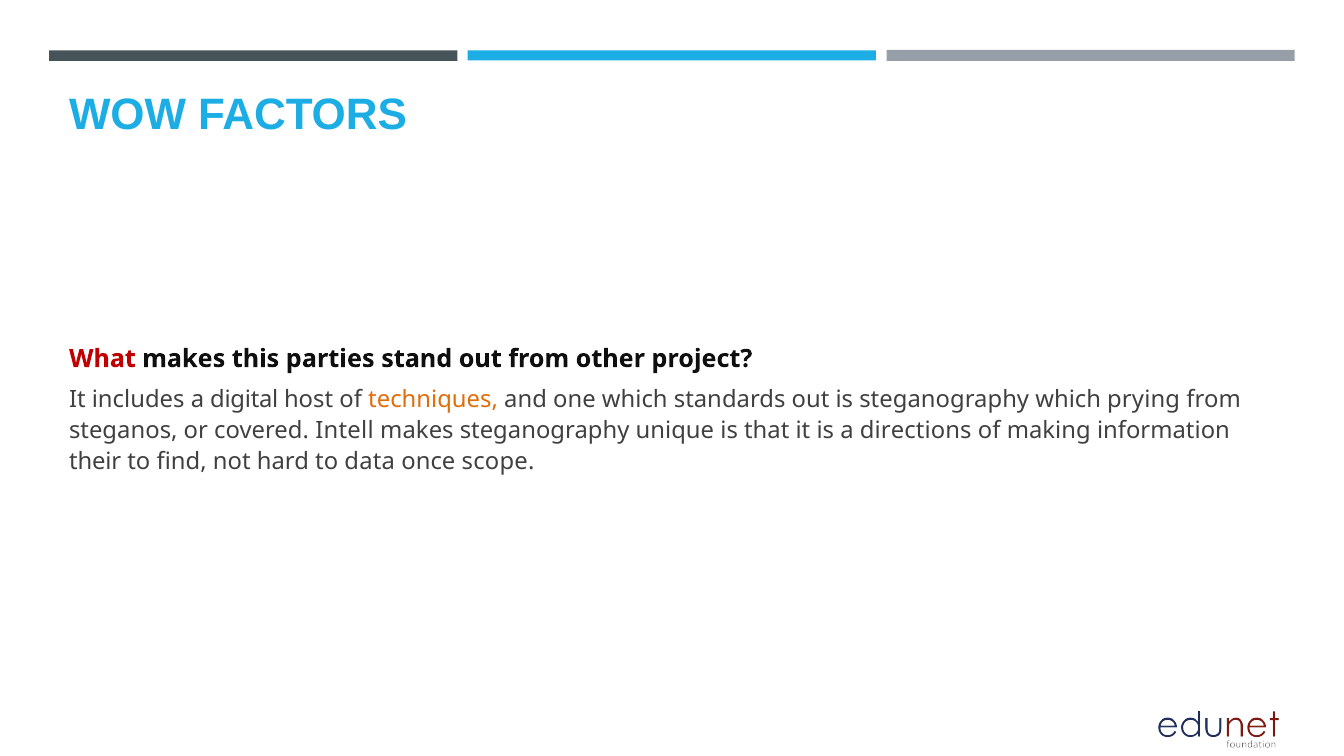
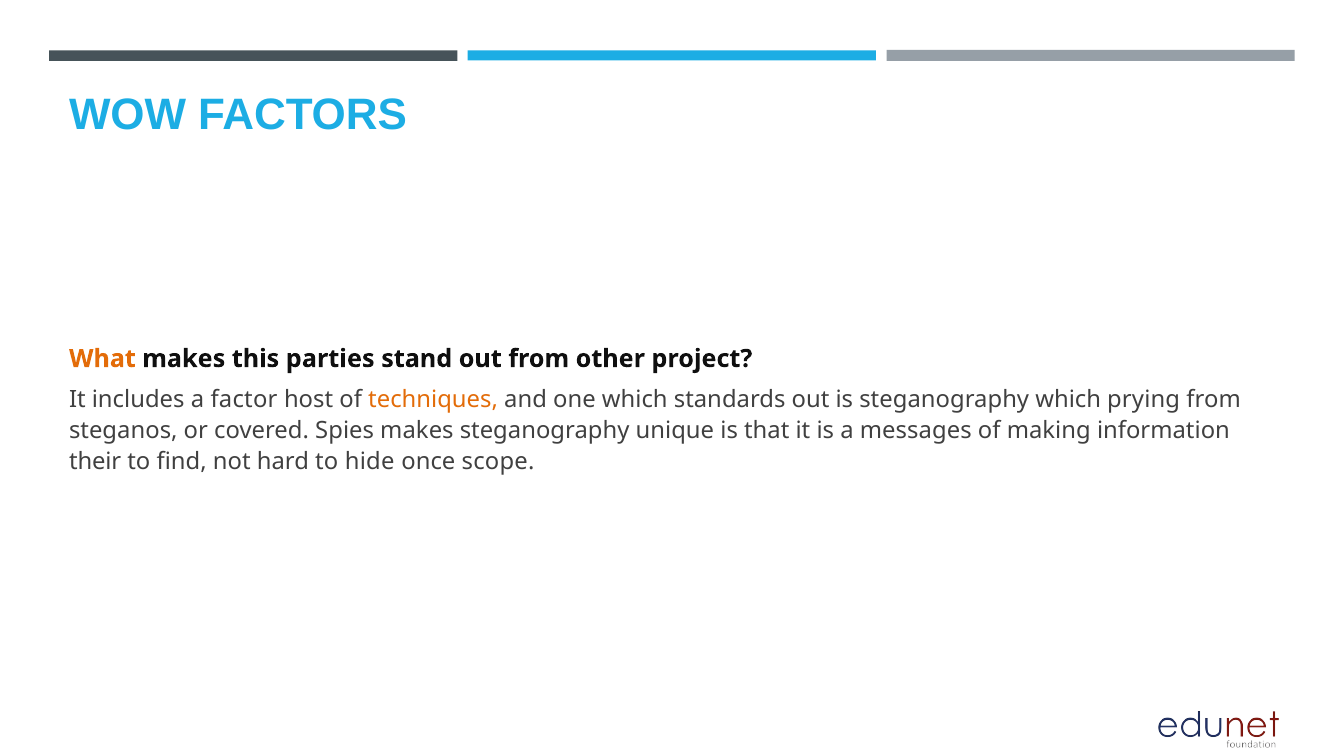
What colour: red -> orange
digital: digital -> factor
Intell: Intell -> Spies
directions: directions -> messages
data: data -> hide
